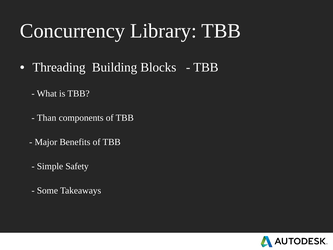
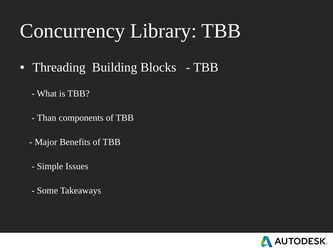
Safety: Safety -> Issues
